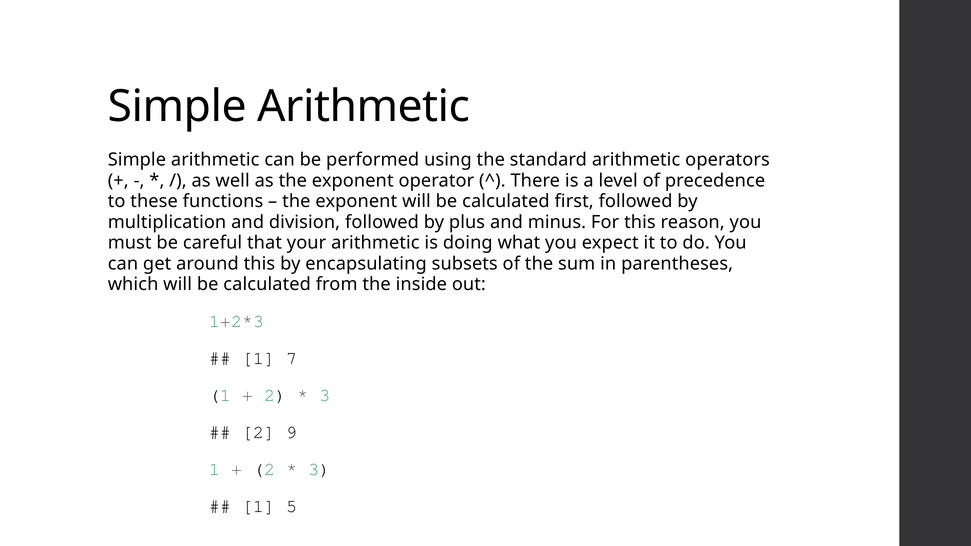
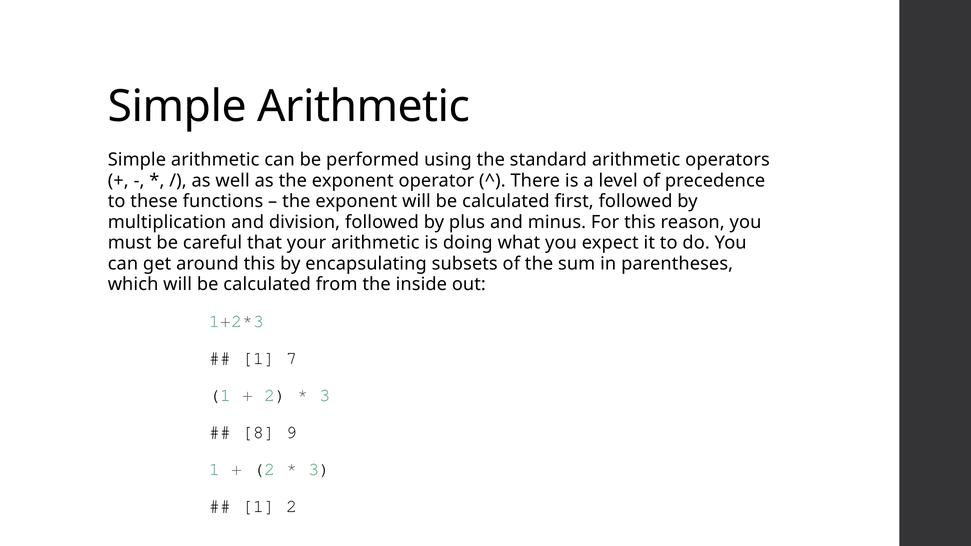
2 at (258, 432): 2 -> 8
1 5: 5 -> 2
